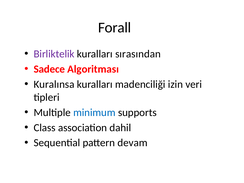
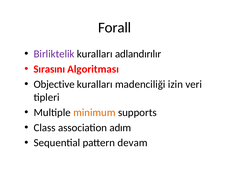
sırasından: sırasından -> adlandırılır
Sadece: Sadece -> Sırasını
Kuralınsa: Kuralınsa -> Objective
minimum colour: blue -> orange
dahil: dahil -> adım
